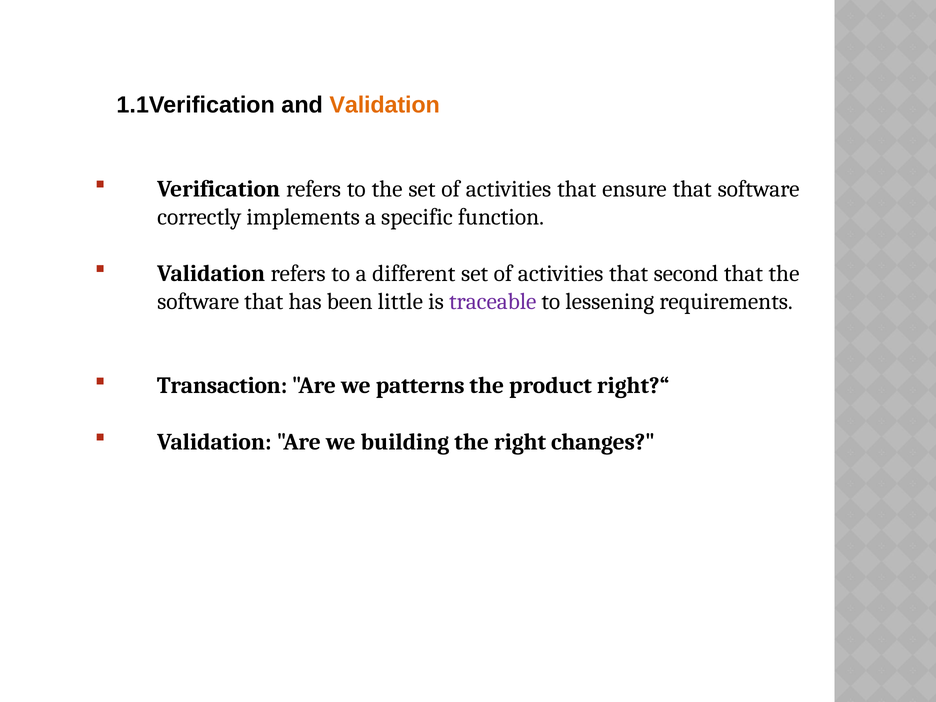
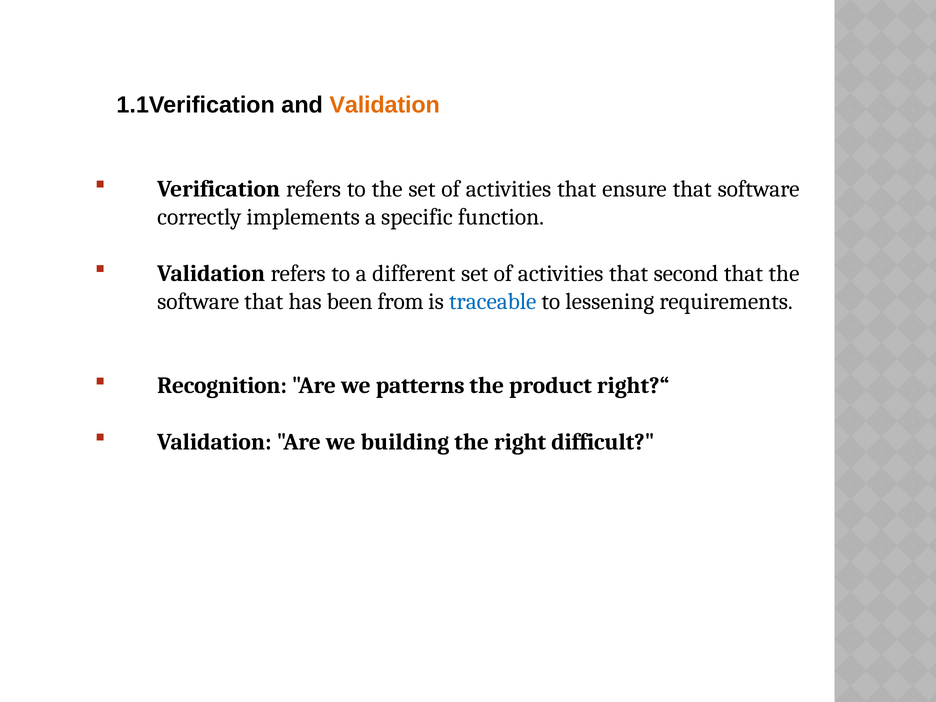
little: little -> from
traceable colour: purple -> blue
Transaction: Transaction -> Recognition
changes: changes -> difficult
